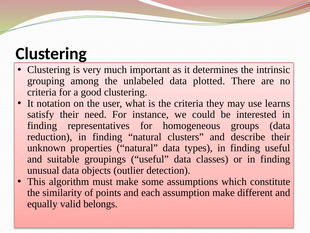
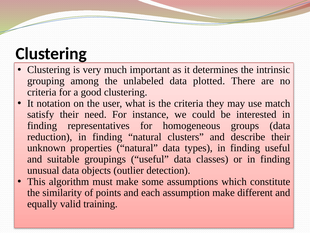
learns: learns -> match
belongs: belongs -> training
